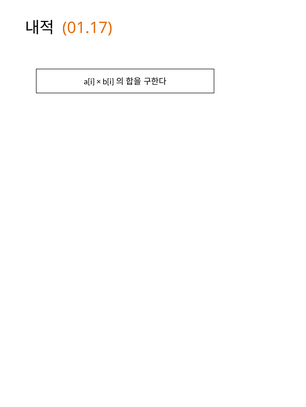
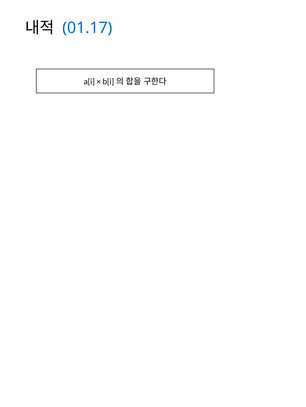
01.17 colour: orange -> blue
